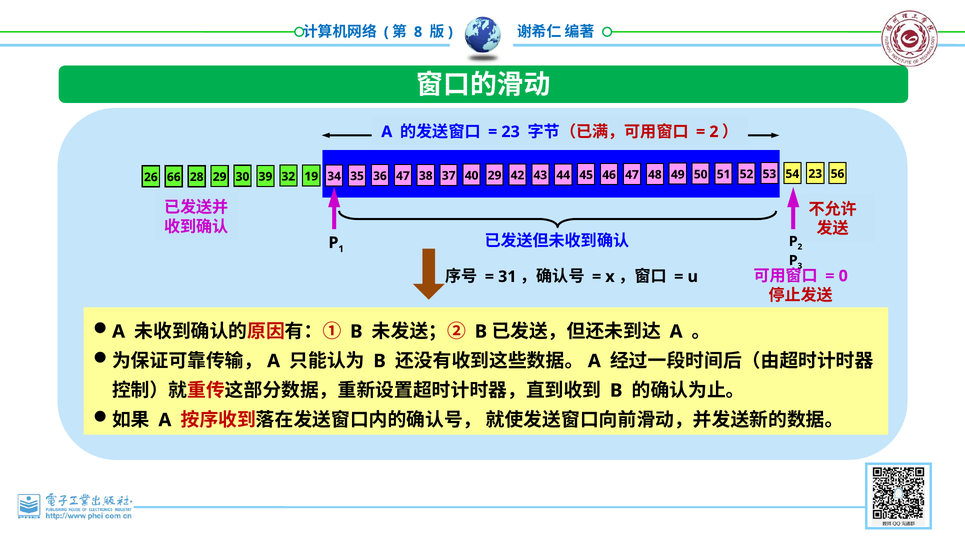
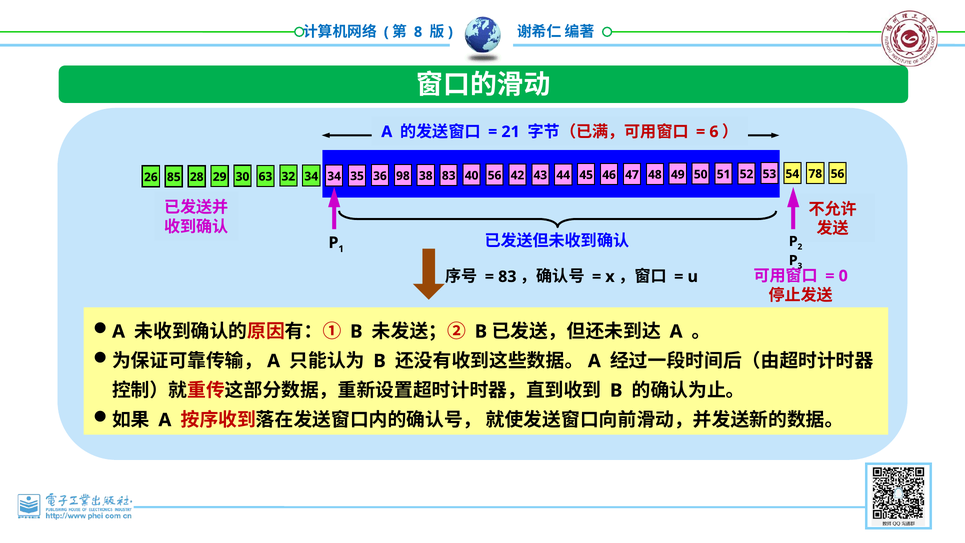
23 at (511, 132): 23 -> 21
2 at (714, 132): 2 -> 6
66: 66 -> 85
39: 39 -> 63
32 19: 19 -> 34
36 47: 47 -> 98
38 37: 37 -> 83
40 29: 29 -> 56
54 23: 23 -> 78
31 at (507, 277): 31 -> 83
